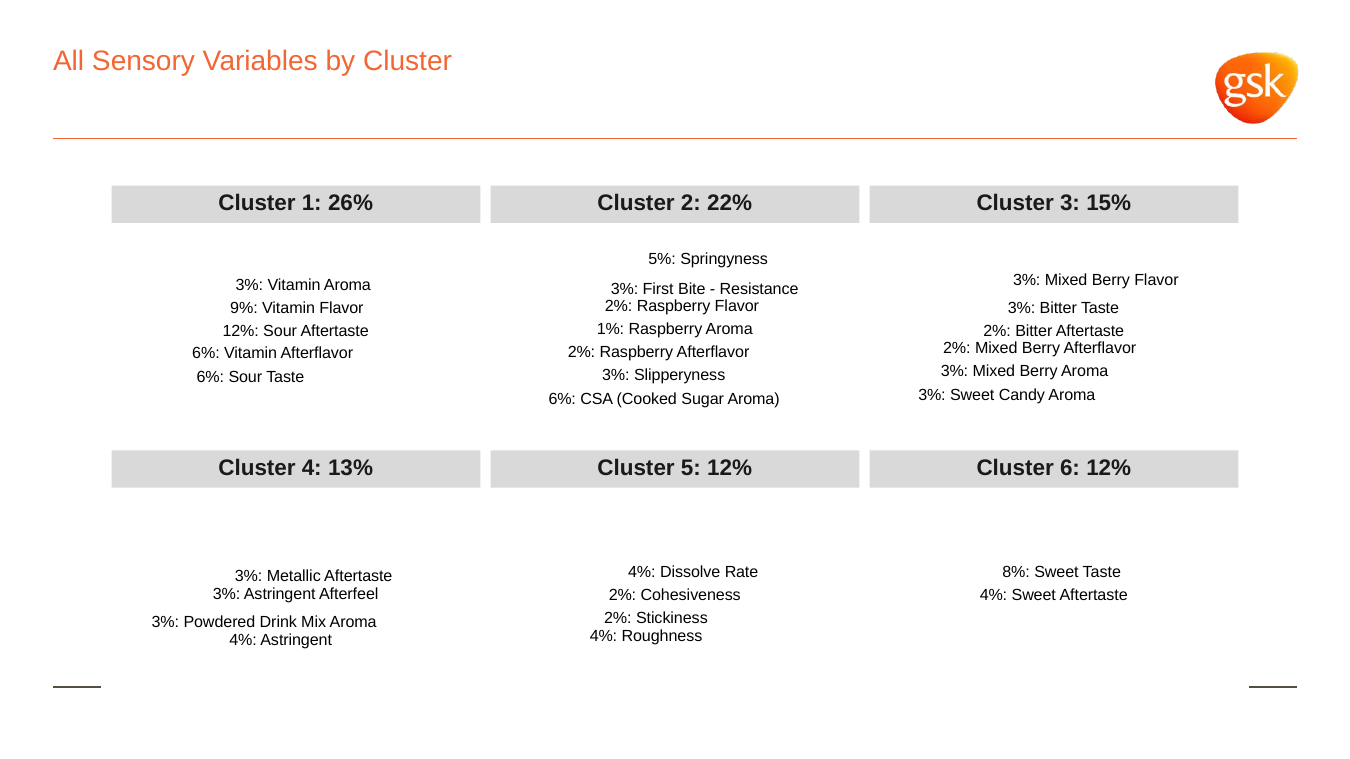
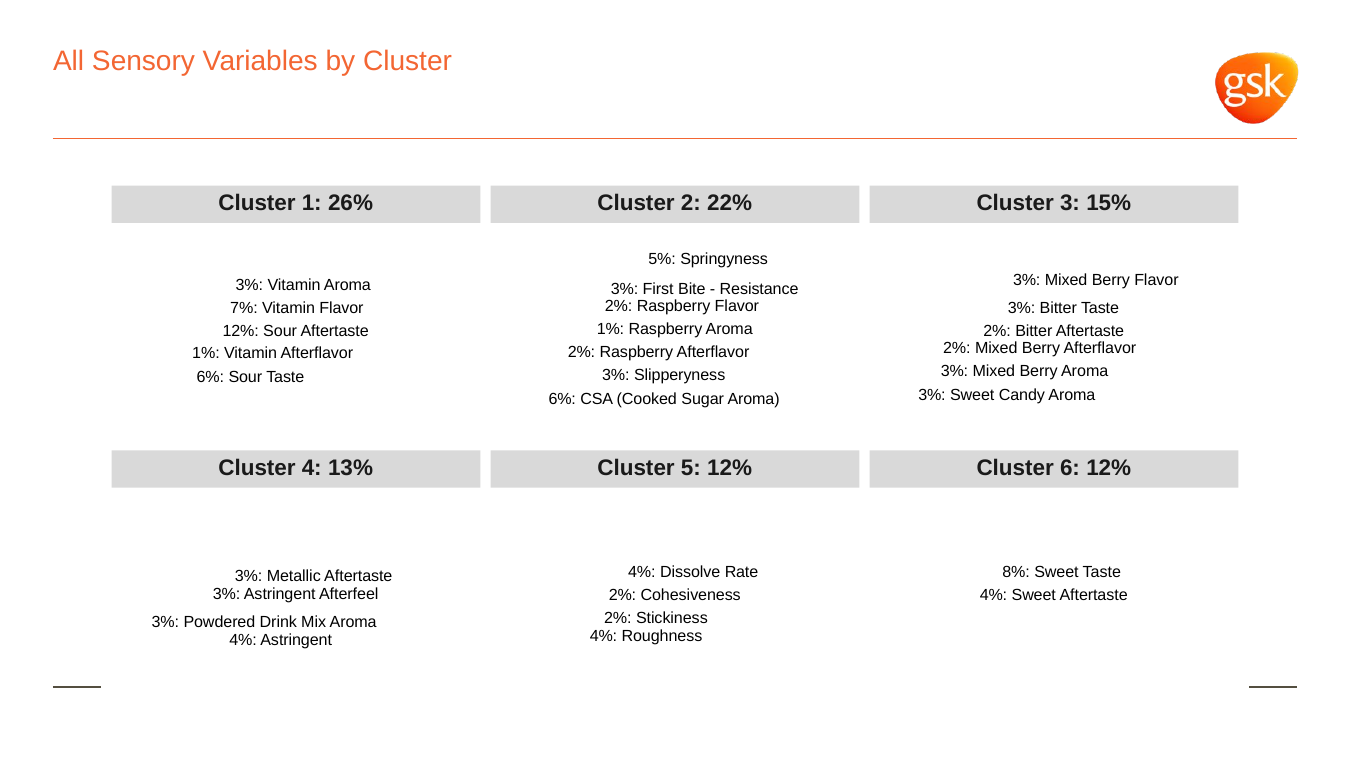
9%: 9% -> 7%
6% at (206, 354): 6% -> 1%
